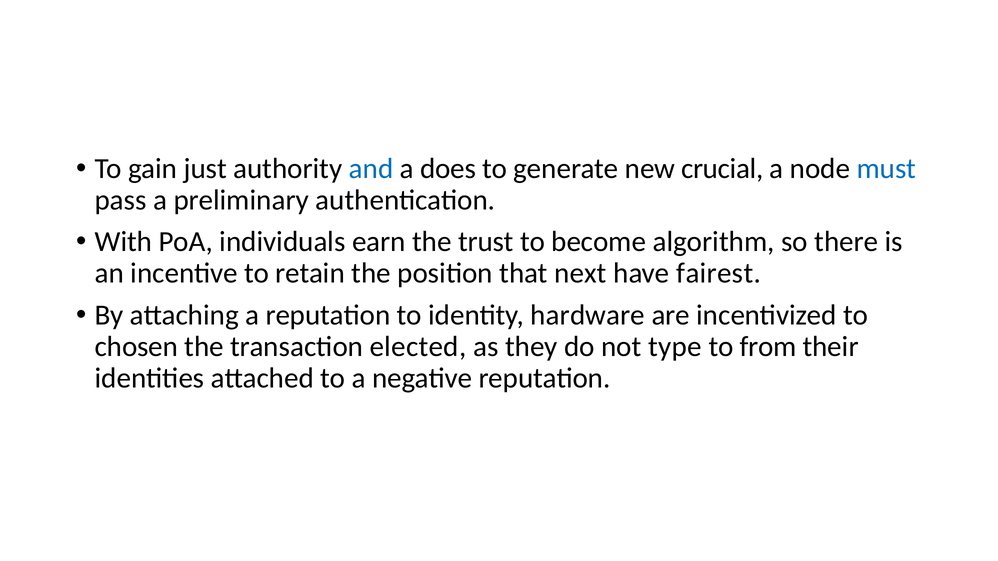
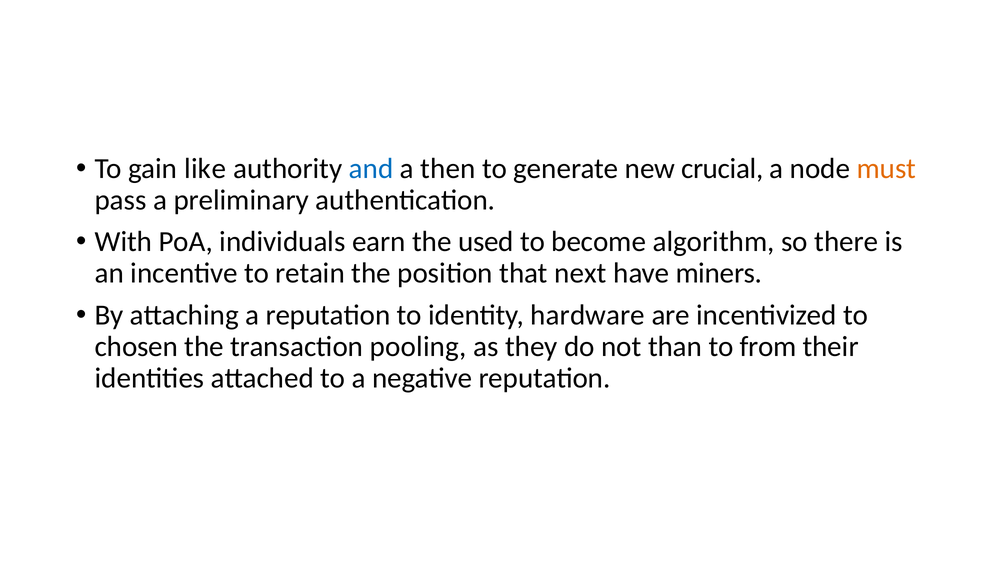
just: just -> like
does: does -> then
must colour: blue -> orange
trust: trust -> used
fairest: fairest -> miners
elected: elected -> pooling
type: type -> than
